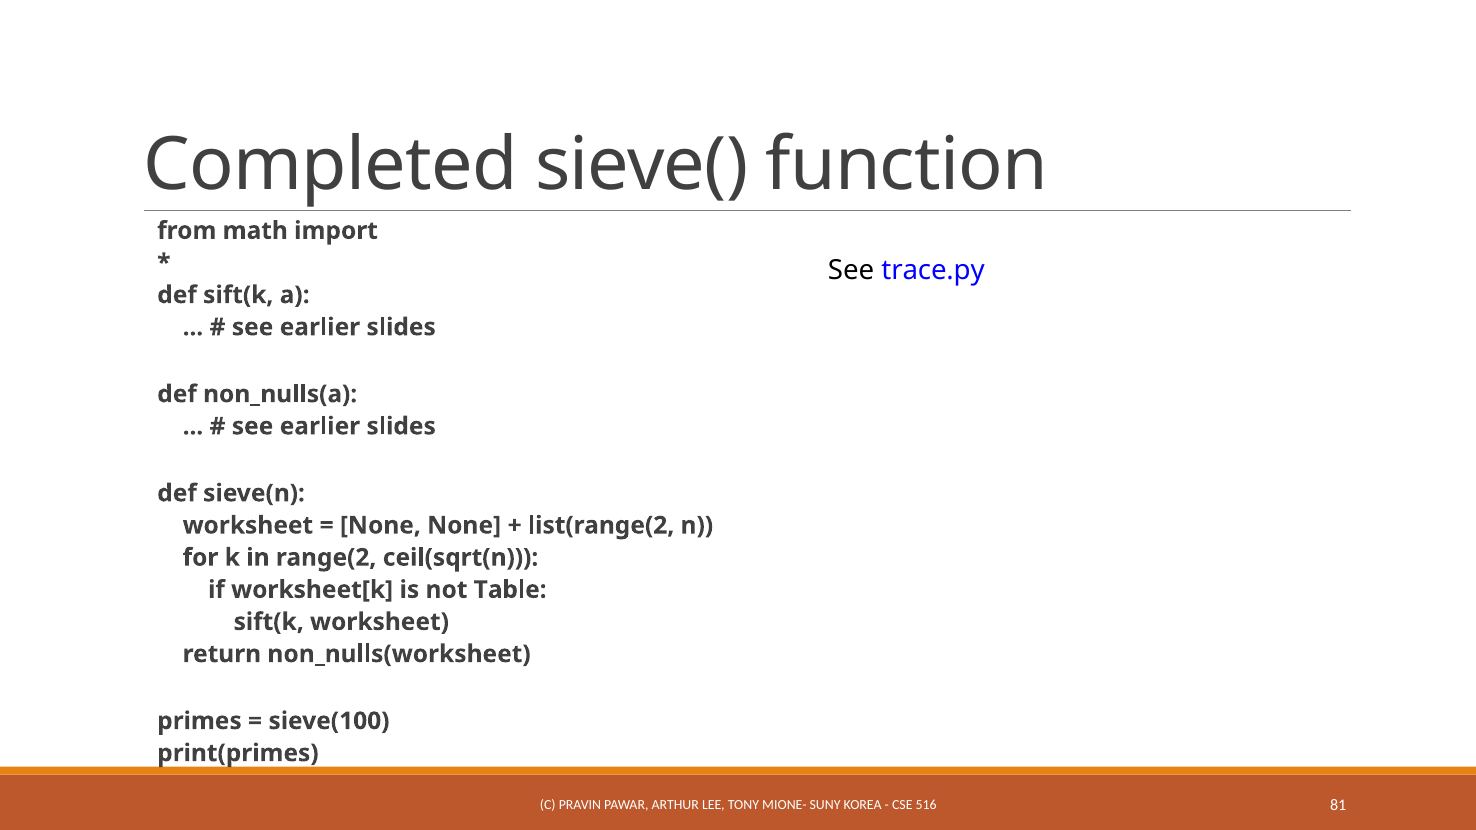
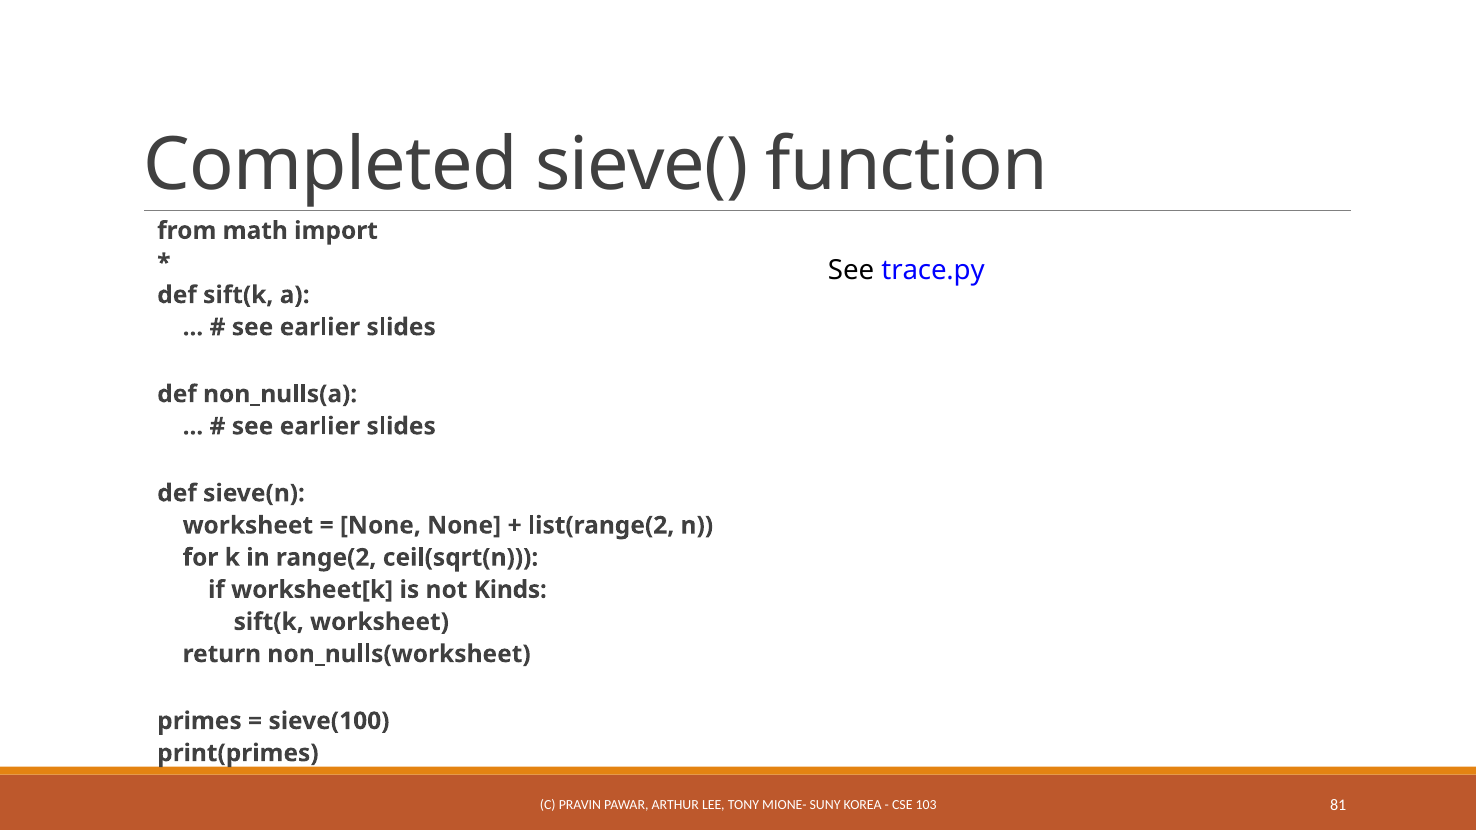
Table: Table -> Kinds
516: 516 -> 103
